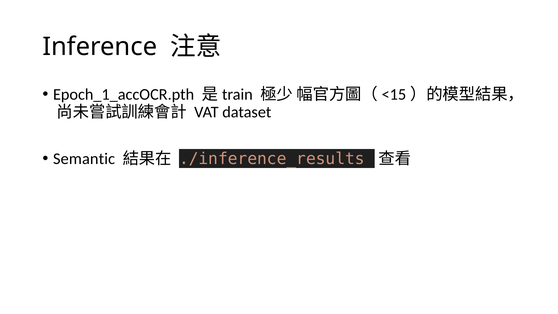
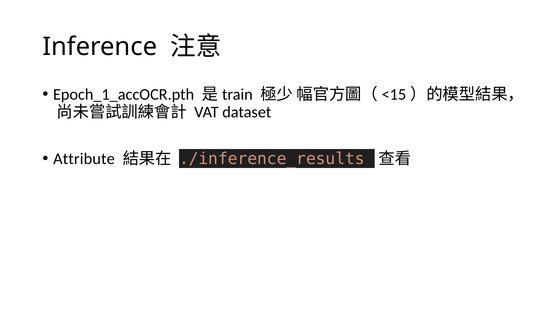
Semantic: Semantic -> Attribute
